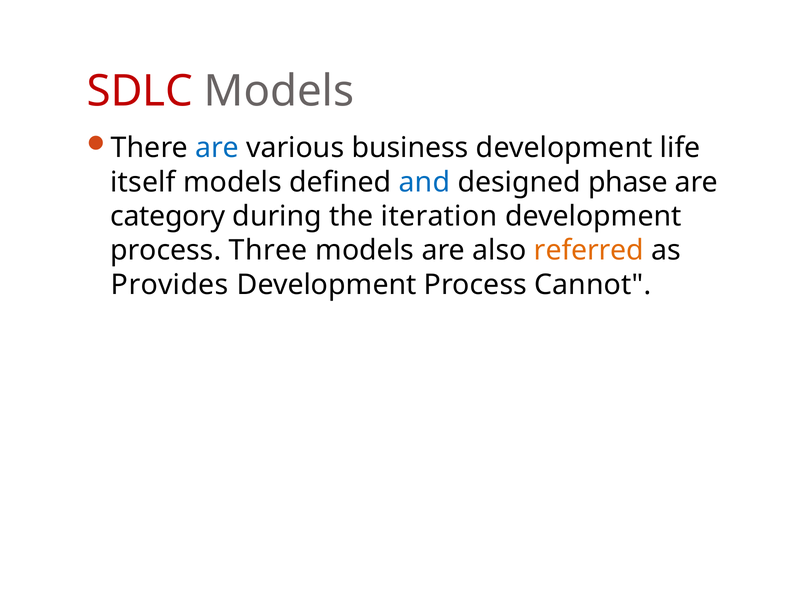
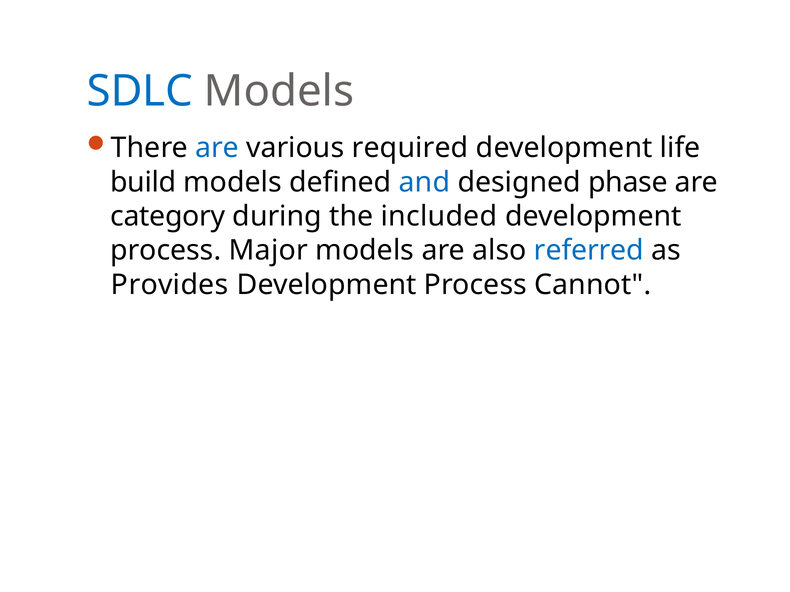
SDLC colour: red -> blue
business: business -> required
itself: itself -> build
iteration: iteration -> included
Three: Three -> Major
referred colour: orange -> blue
